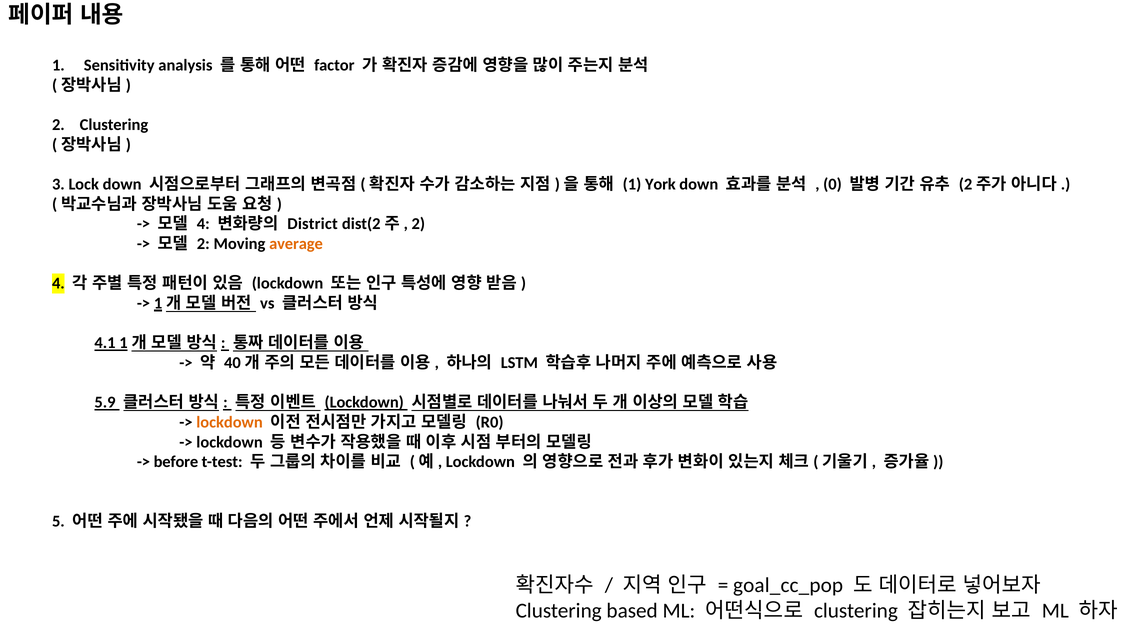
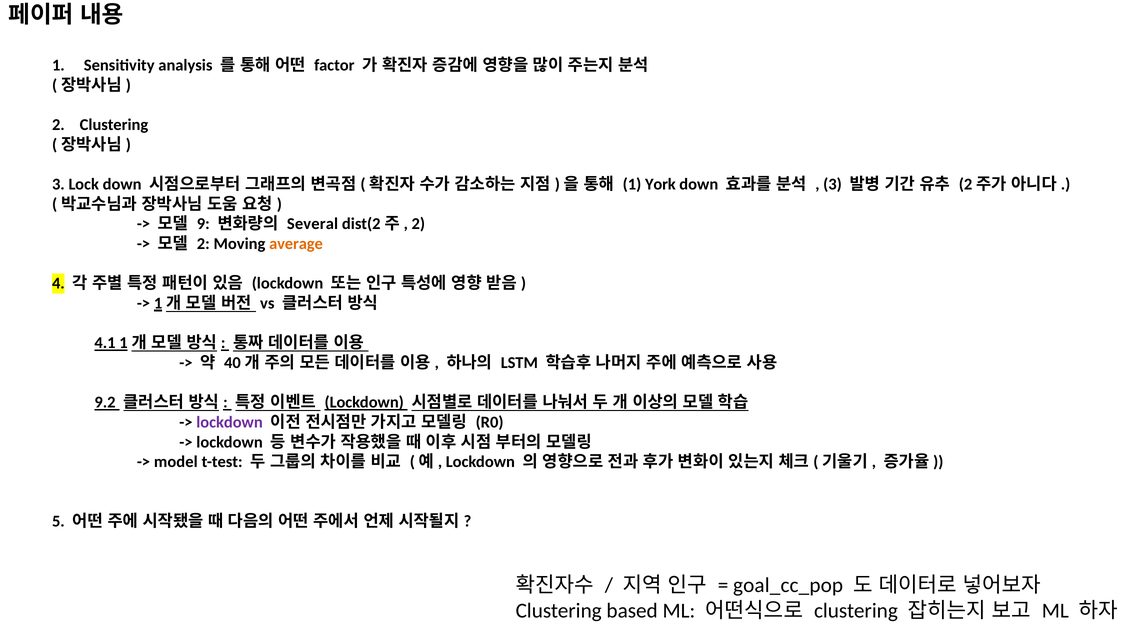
0 at (833, 184): 0 -> 3
4 at (203, 224): 4 -> 9
District: District -> Several
5.9: 5.9 -> 9.2
lockdown at (230, 422) colour: orange -> purple
before: before -> model
